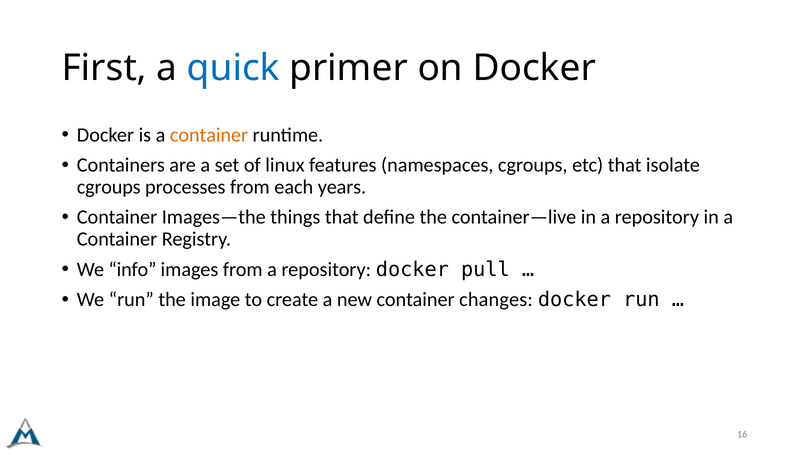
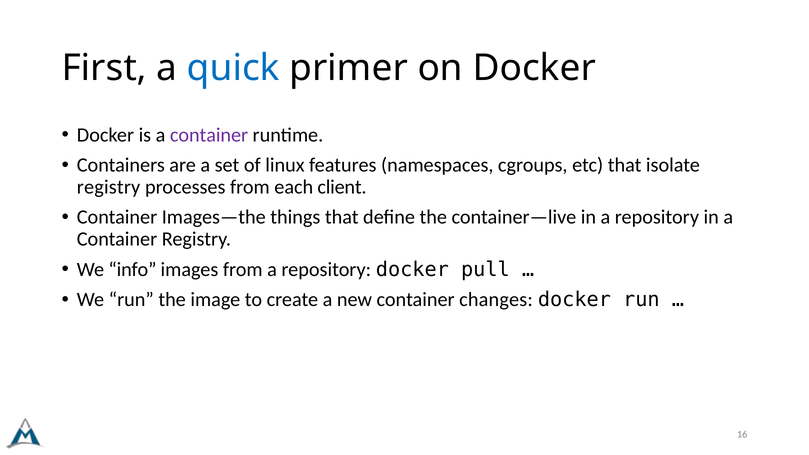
container at (209, 135) colour: orange -> purple
cgroups at (109, 187): cgroups -> registry
years: years -> client
